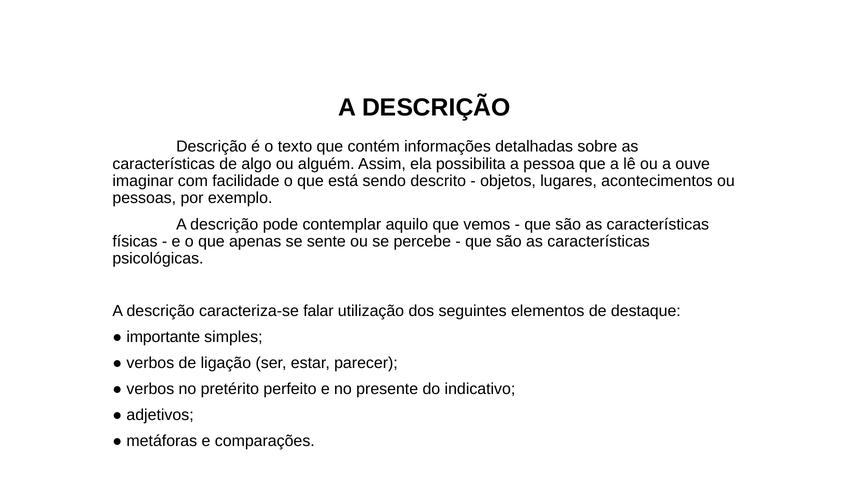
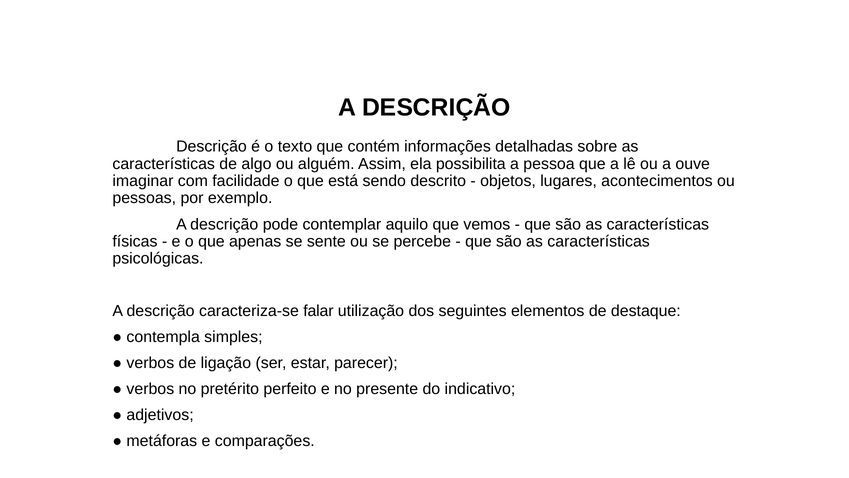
importante: importante -> contempla
